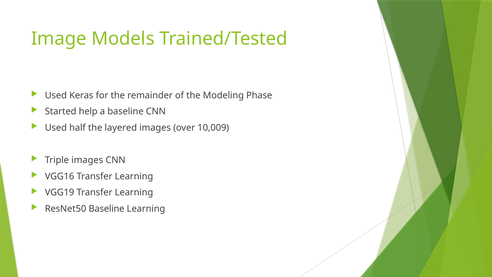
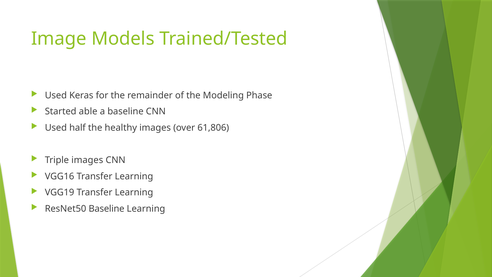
help: help -> able
layered: layered -> healthy
10,009: 10,009 -> 61,806
